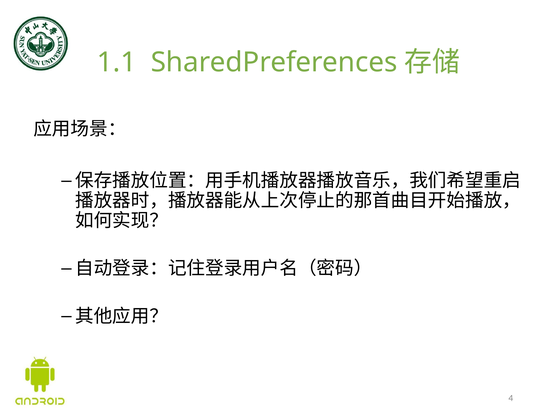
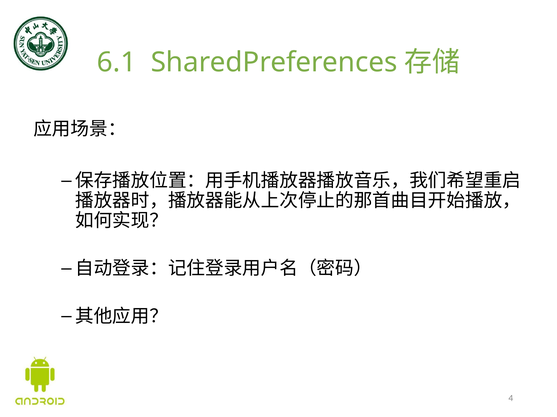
1.1: 1.1 -> 6.1
